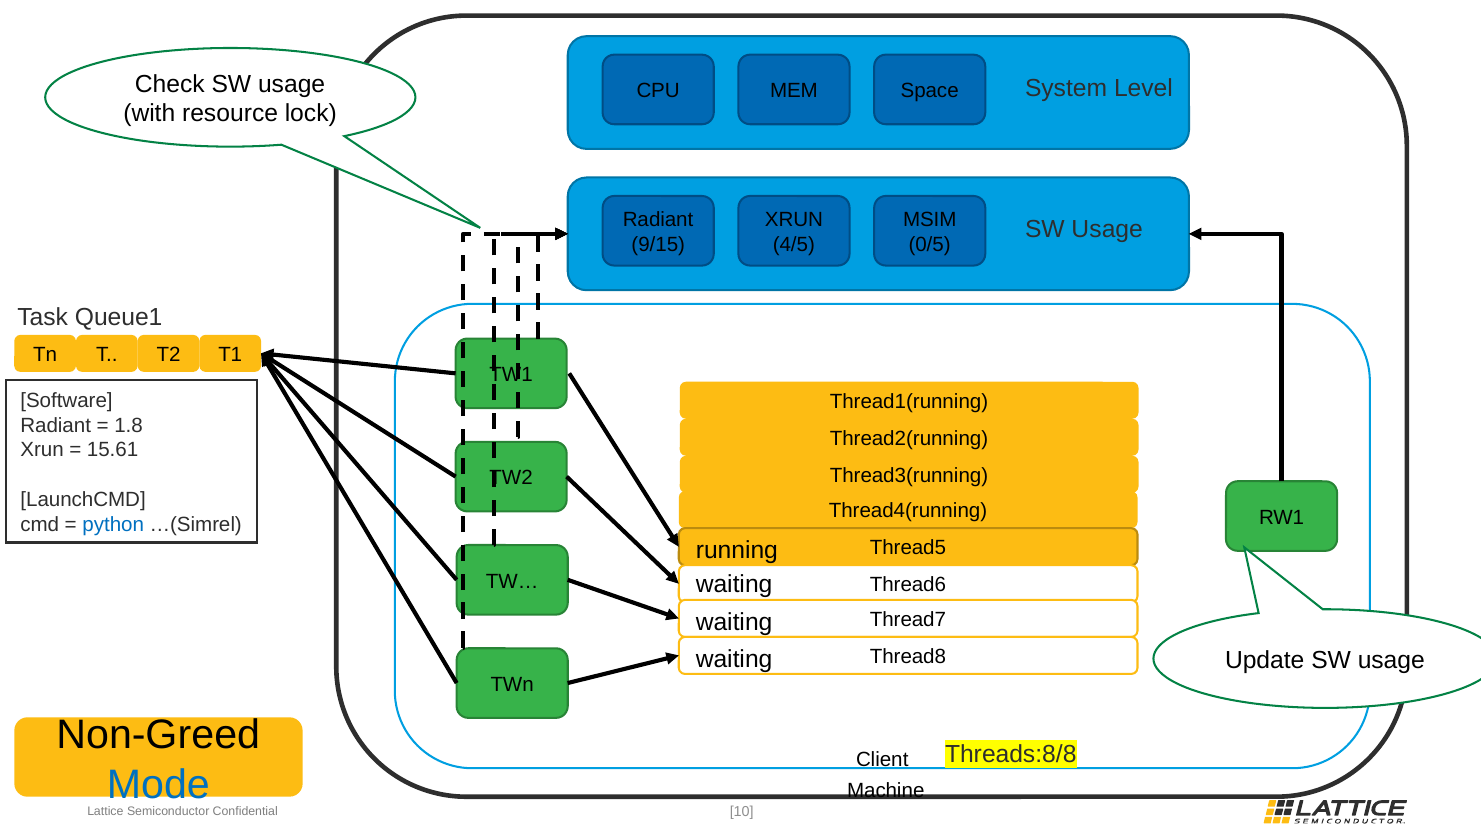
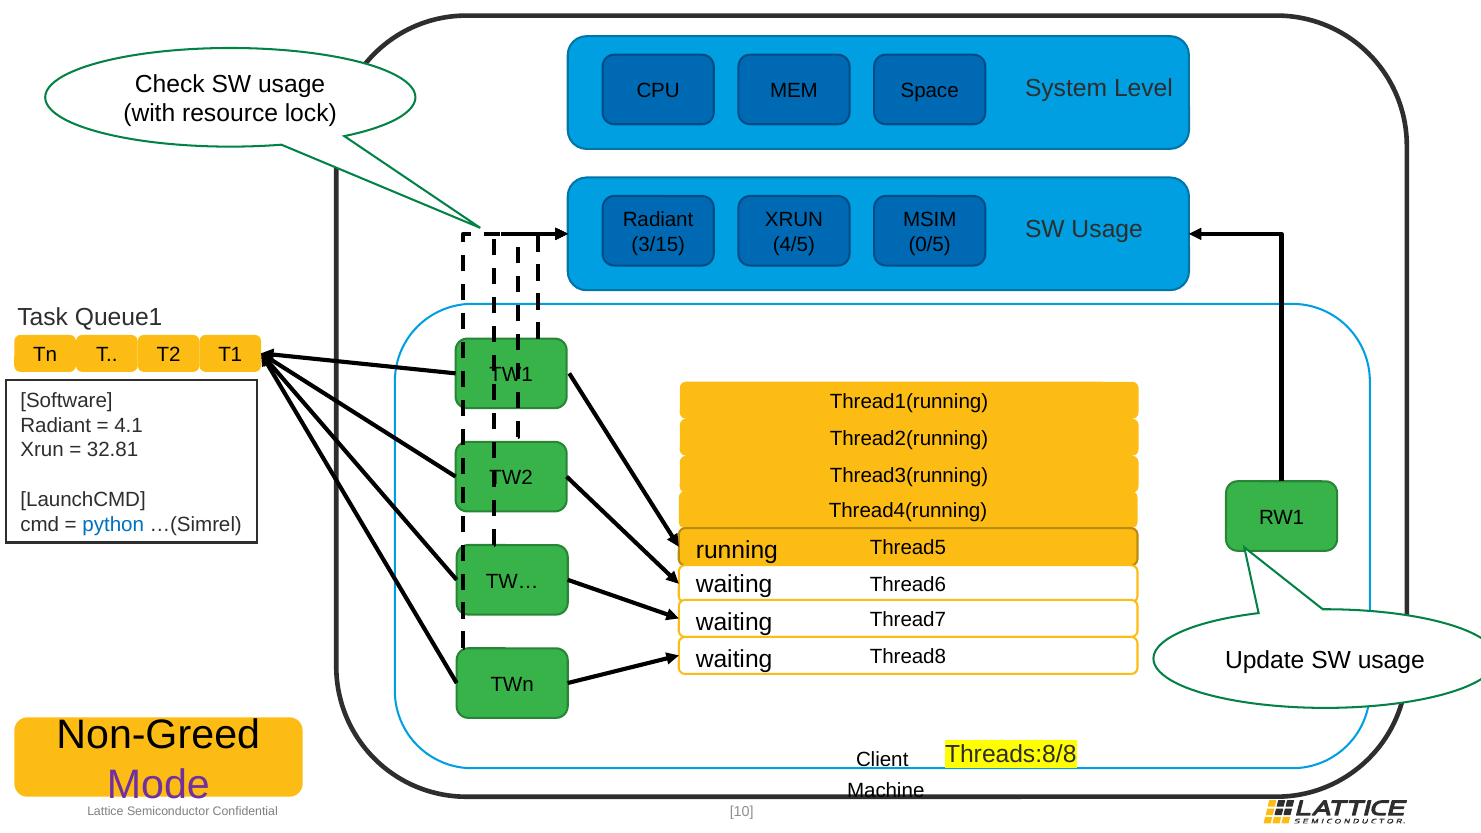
9/15: 9/15 -> 3/15
1.8: 1.8 -> 4.1
15.61: 15.61 -> 32.81
Mode colour: blue -> purple
